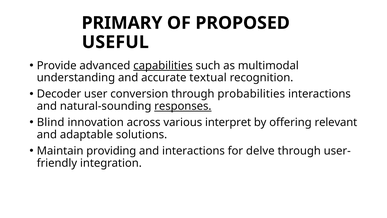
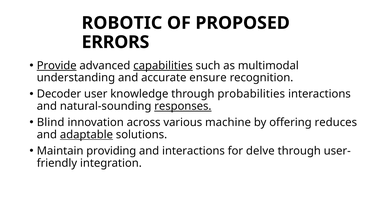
PRIMARY: PRIMARY -> ROBOTIC
USEFUL: USEFUL -> ERRORS
Provide underline: none -> present
textual: textual -> ensure
conversion: conversion -> knowledge
interpret: interpret -> machine
relevant: relevant -> reduces
adaptable underline: none -> present
